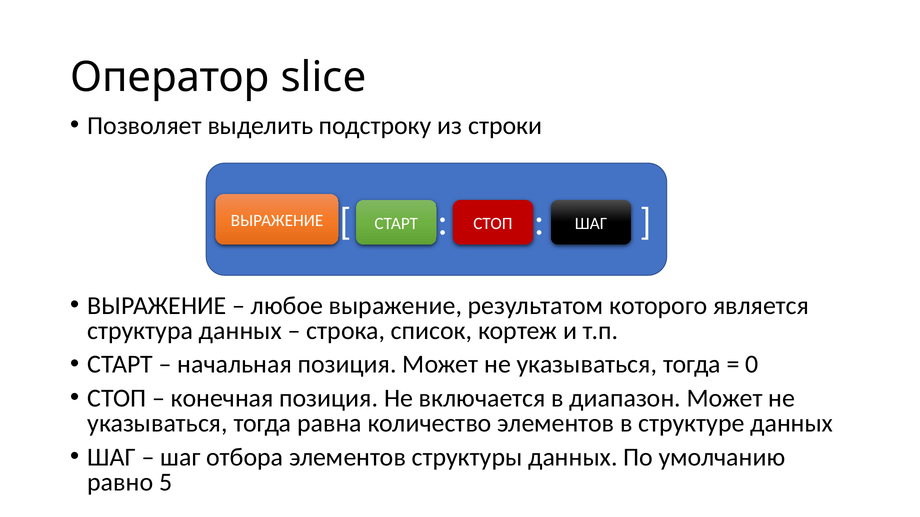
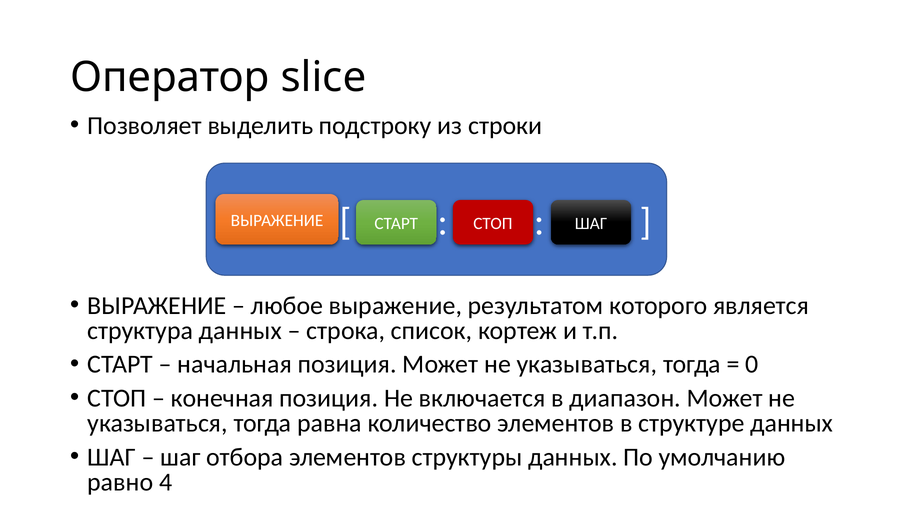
5: 5 -> 4
